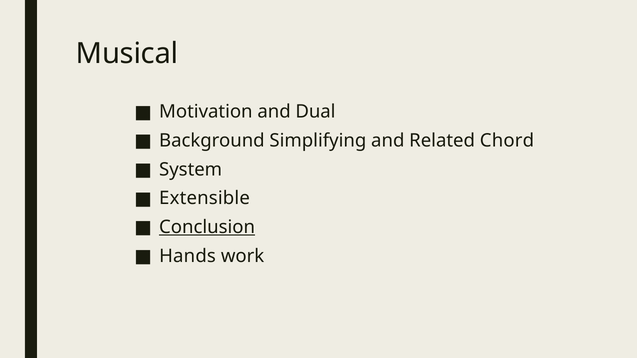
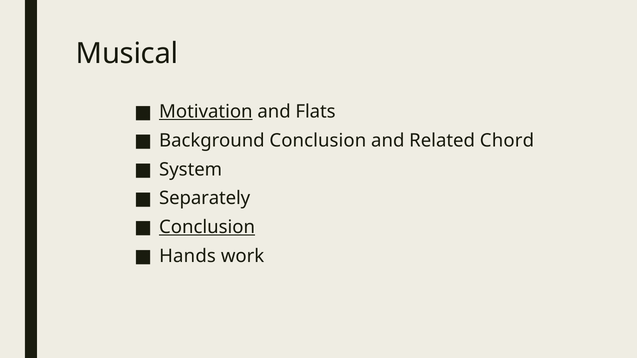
Motivation underline: none -> present
Dual: Dual -> Flats
Background Simplifying: Simplifying -> Conclusion
Extensible: Extensible -> Separately
